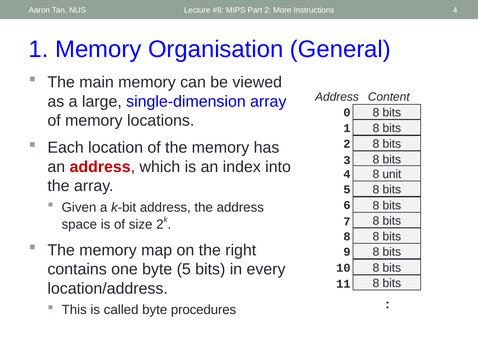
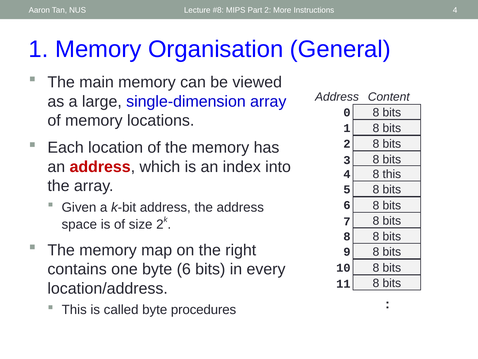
8 unit: unit -> this
byte 5: 5 -> 6
